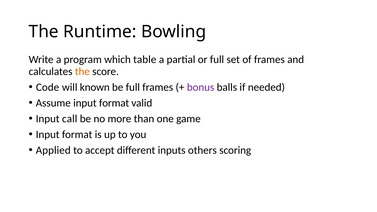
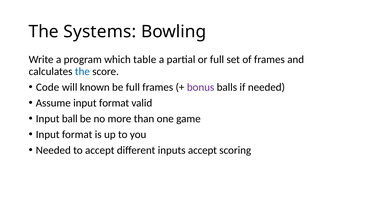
Runtime: Runtime -> Systems
the at (82, 71) colour: orange -> blue
call: call -> ball
Applied at (53, 150): Applied -> Needed
inputs others: others -> accept
